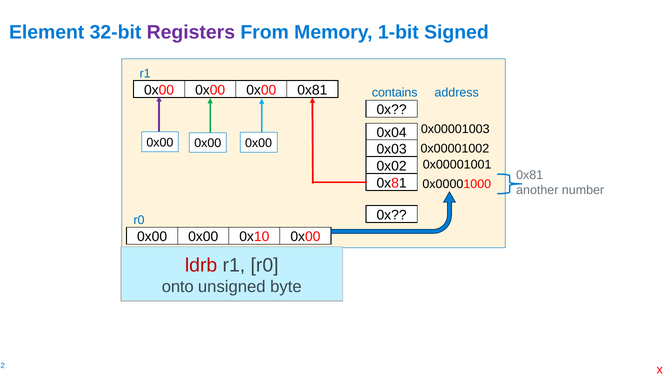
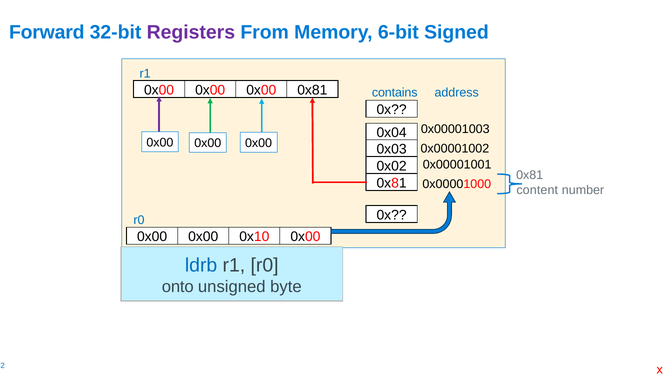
Element: Element -> Forward
1-bit: 1-bit -> 6-bit
another: another -> content
ldrb colour: red -> blue
